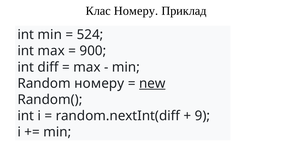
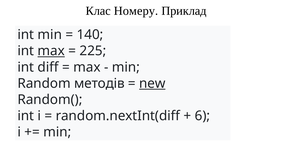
524: 524 -> 140
max at (51, 51) underline: none -> present
900: 900 -> 225
Random номеру: номеру -> методів
9: 9 -> 6
